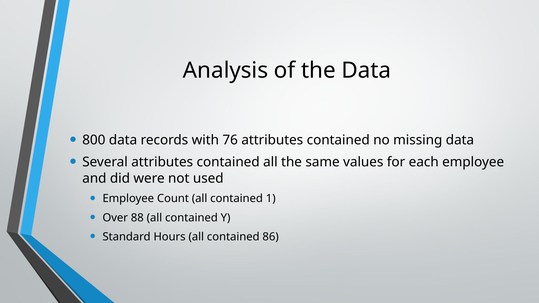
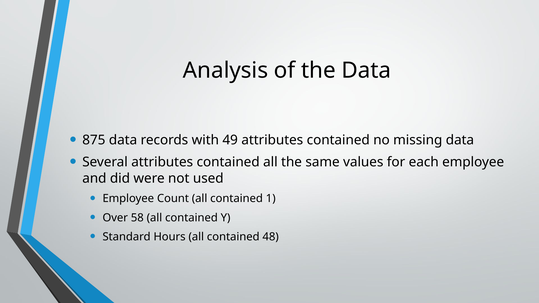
800: 800 -> 875
76: 76 -> 49
88: 88 -> 58
86: 86 -> 48
